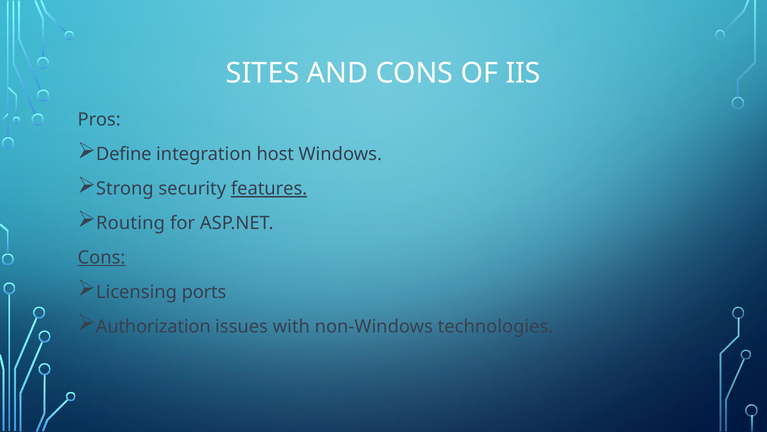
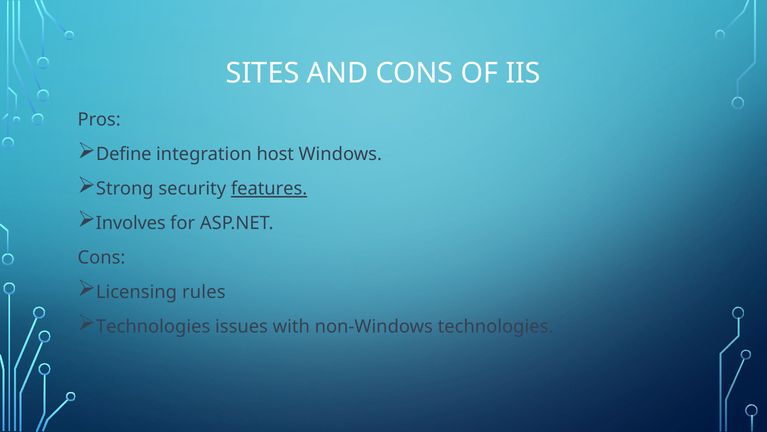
Routing: Routing -> Involves
Cons at (101, 257) underline: present -> none
ports: ports -> rules
Authorization at (153, 326): Authorization -> Technologies
